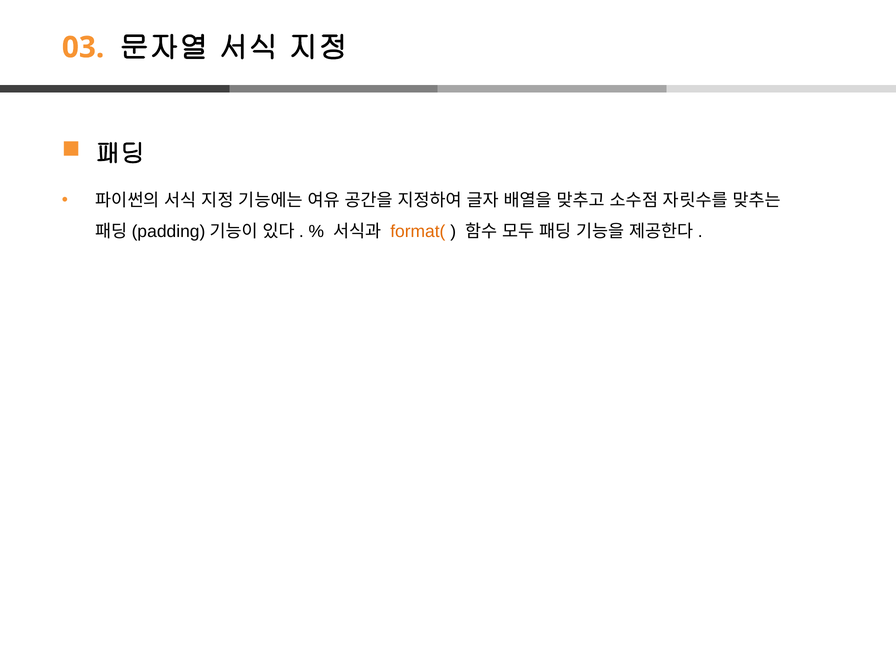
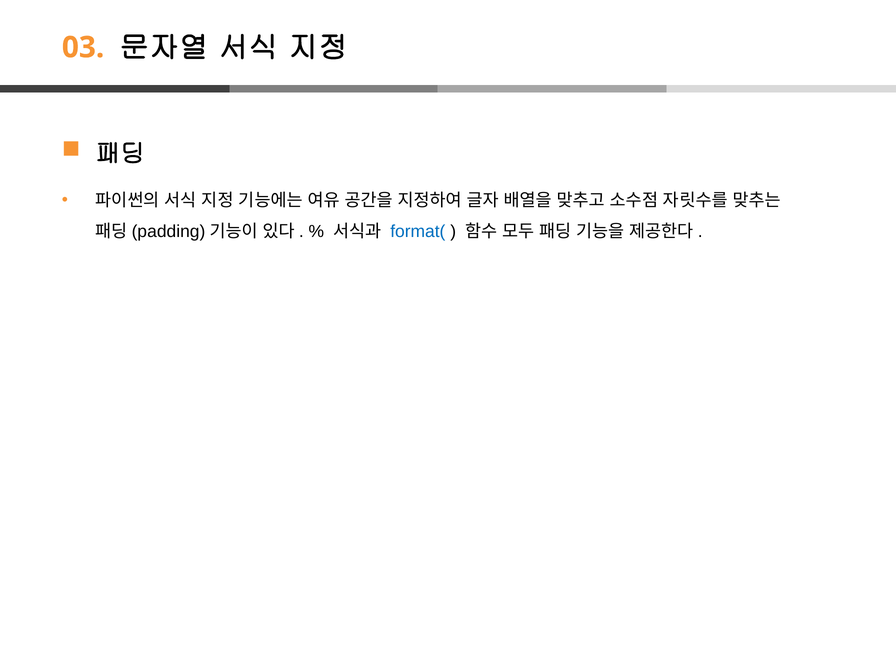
format( colour: orange -> blue
